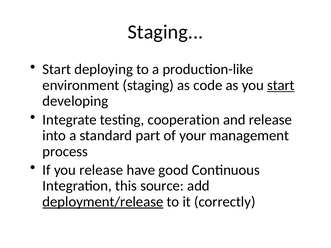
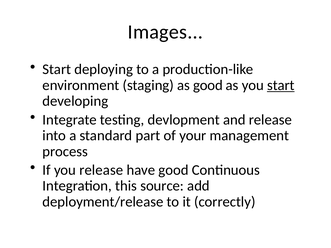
Staging at (165, 32): Staging -> Images
as code: code -> good
cooperation: cooperation -> devlopment
deployment/release underline: present -> none
